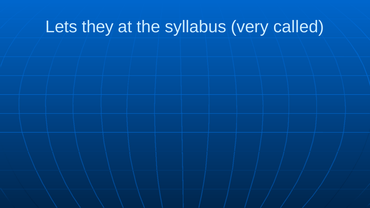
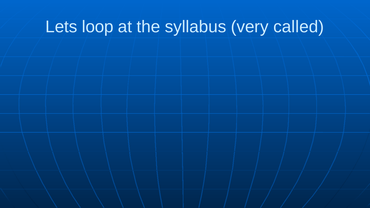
they: they -> loop
